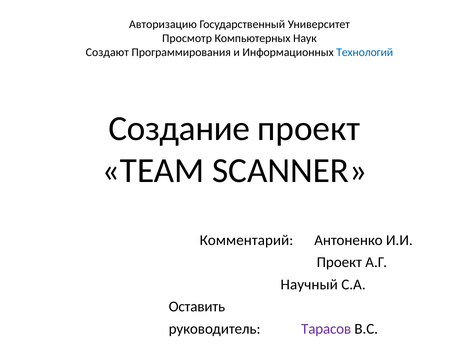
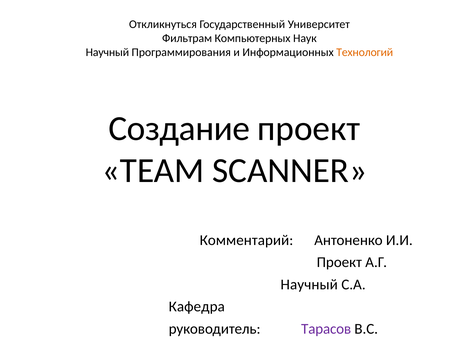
Авторизацию: Авторизацию -> Откликнуться
Просмотр: Просмотр -> Фильтрам
Создают at (107, 52): Создают -> Научный
Технологий colour: blue -> orange
Оставить: Оставить -> Кафедра
